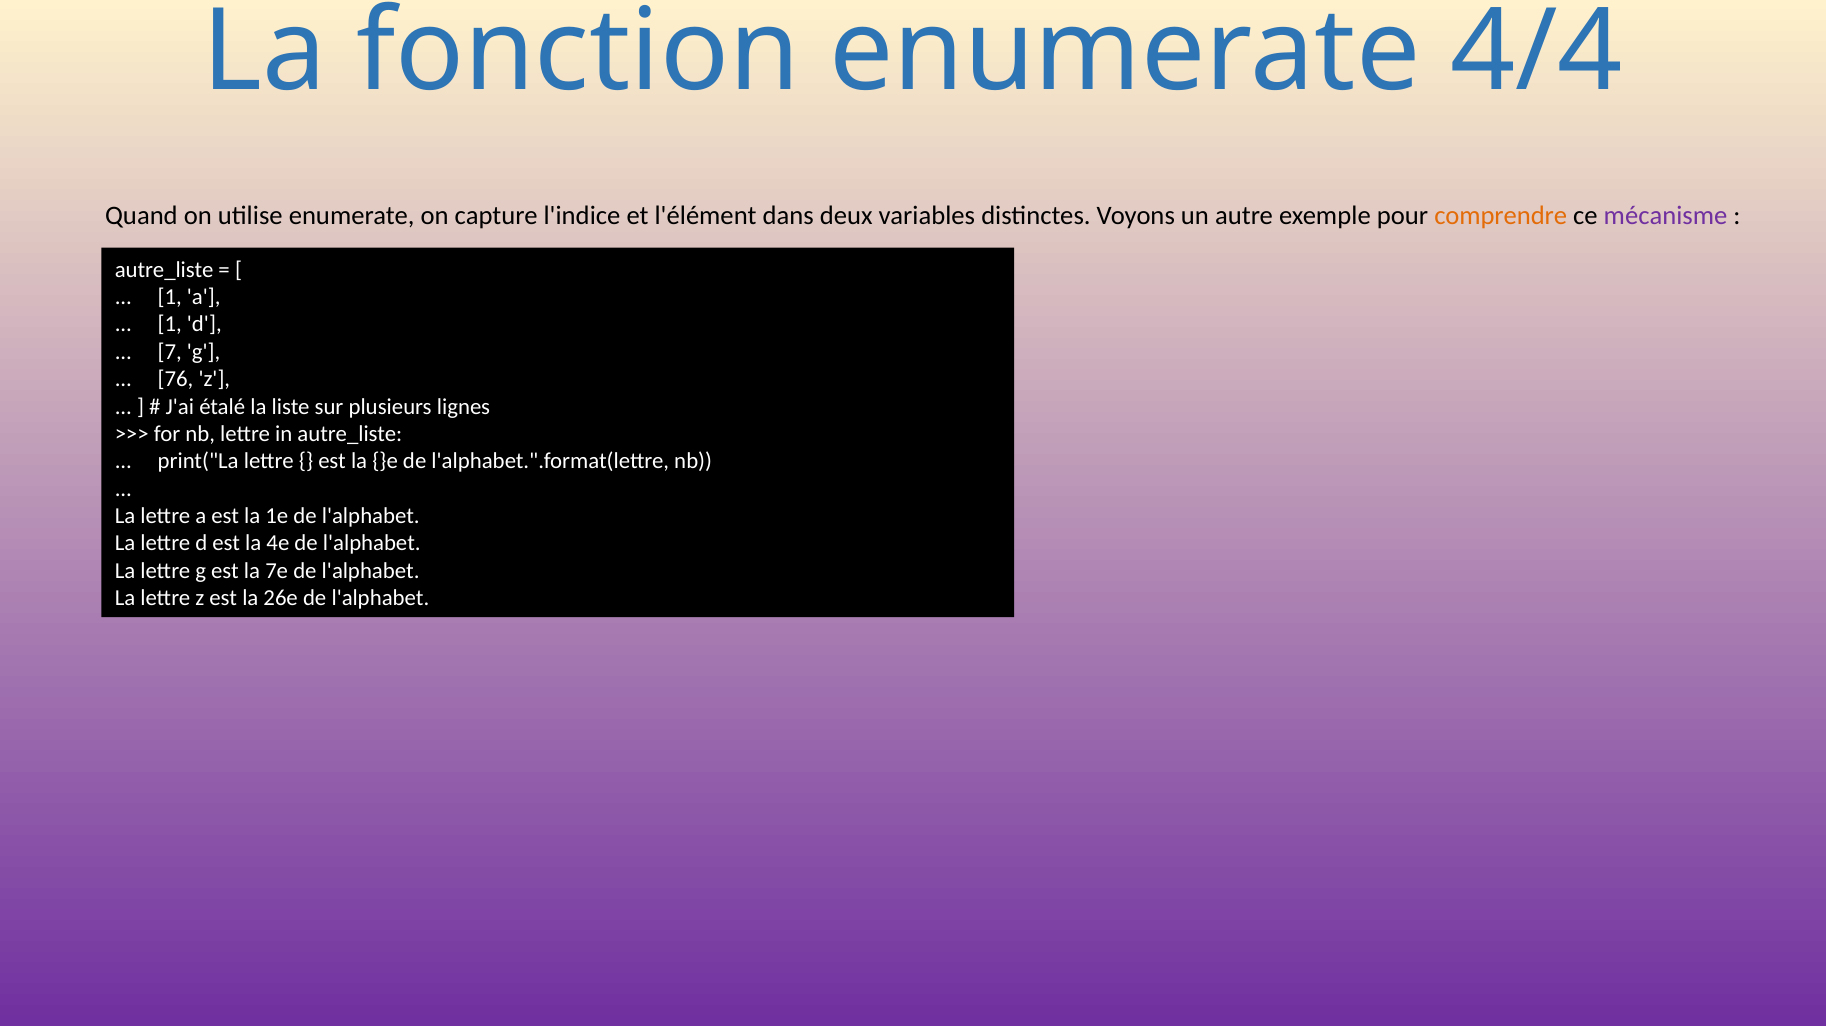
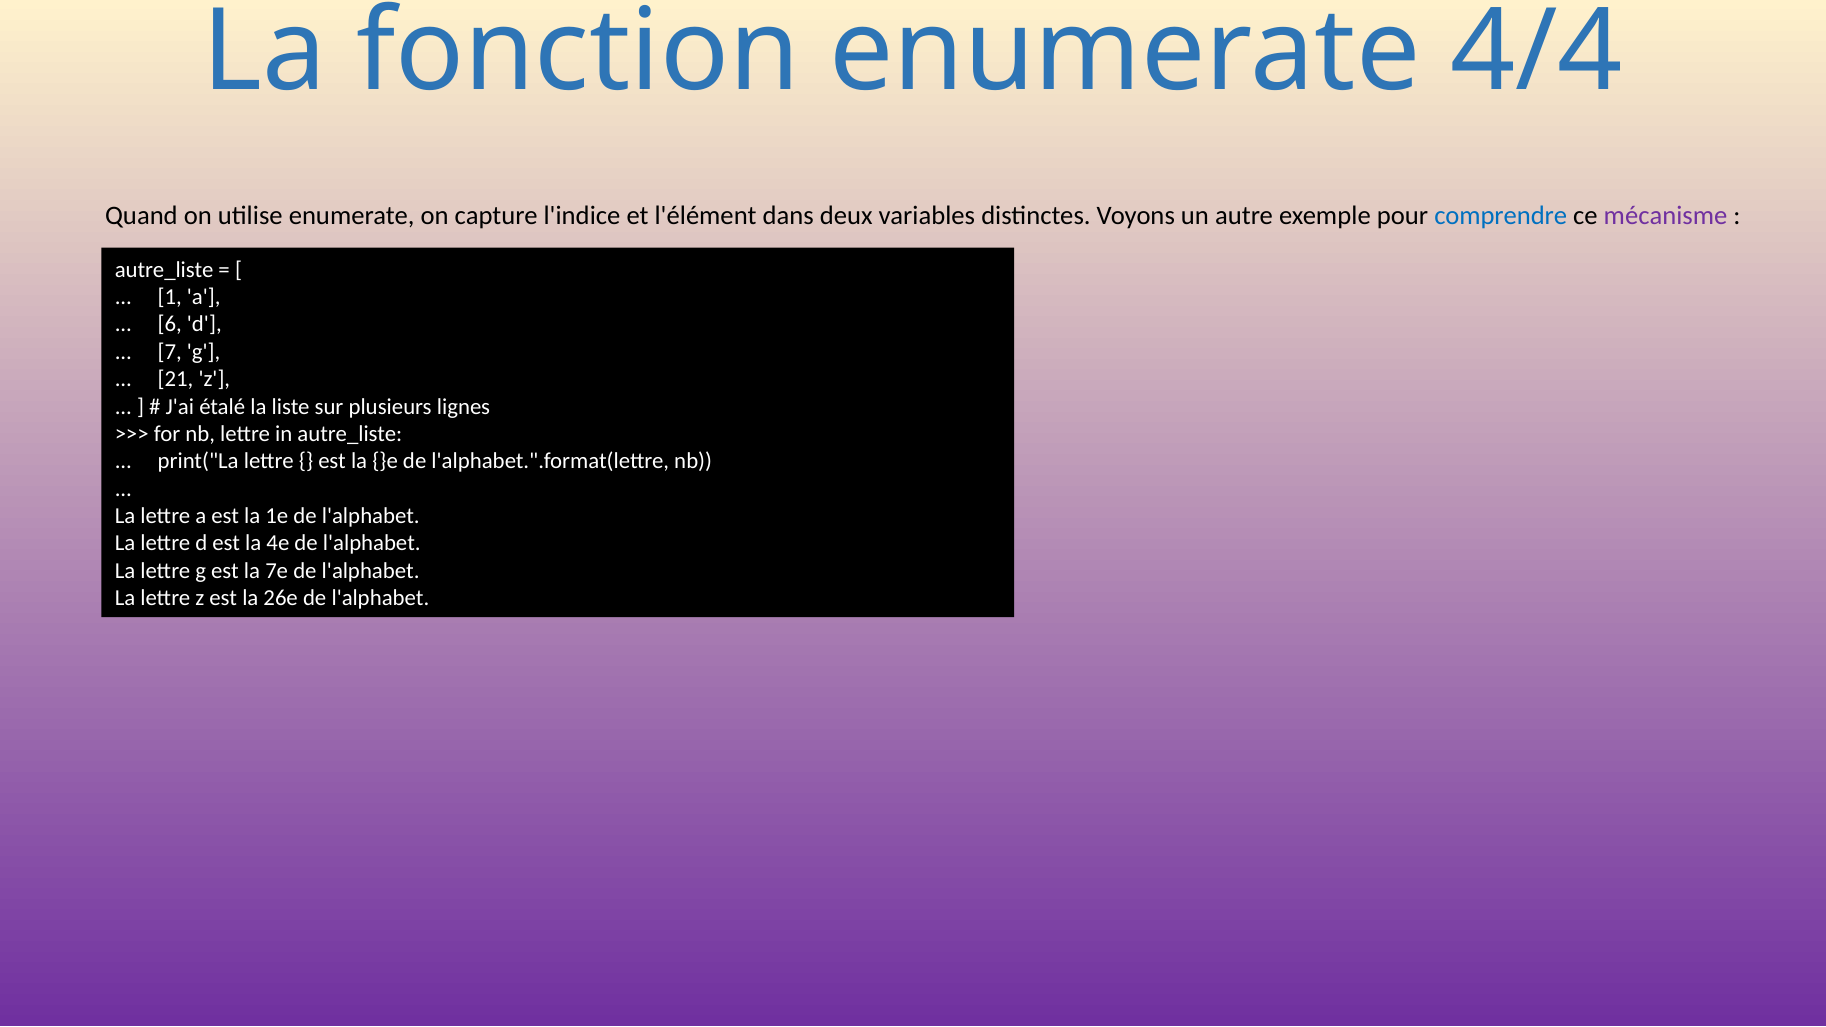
comprendre colour: orange -> blue
1 at (170, 324): 1 -> 6
76: 76 -> 21
